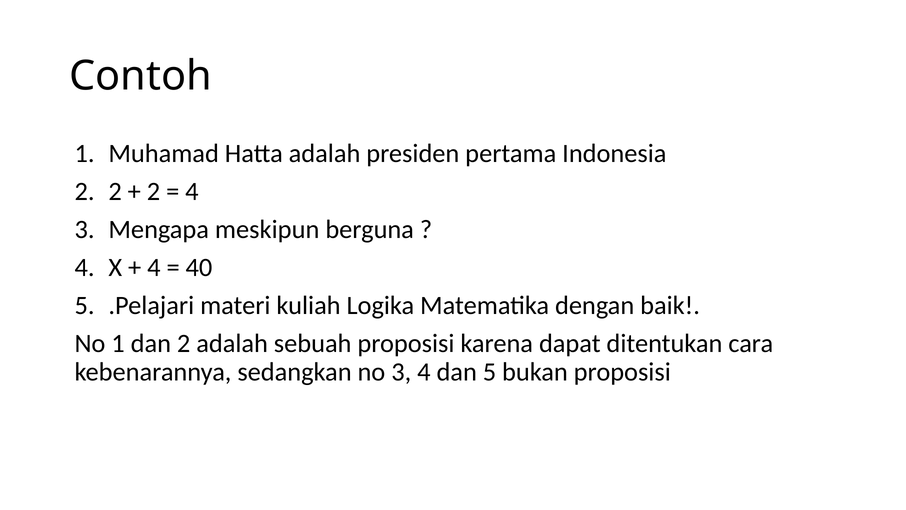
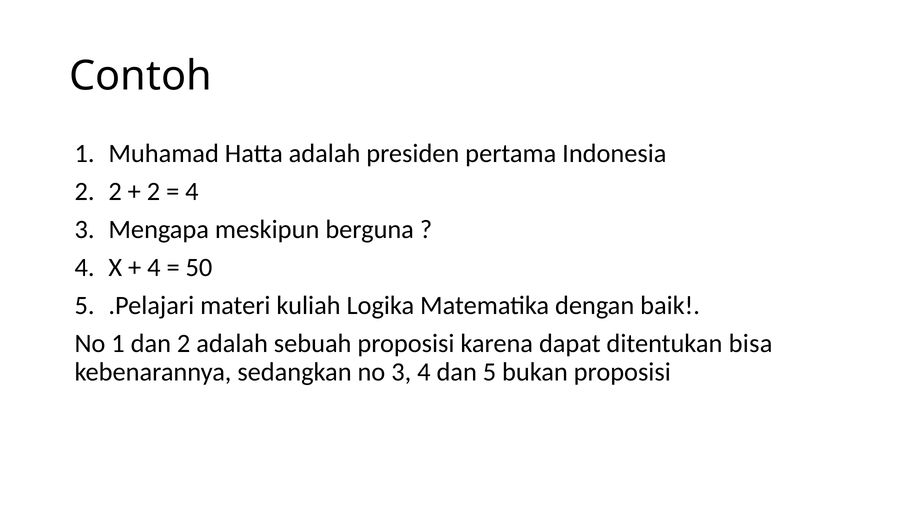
40: 40 -> 50
cara: cara -> bisa
